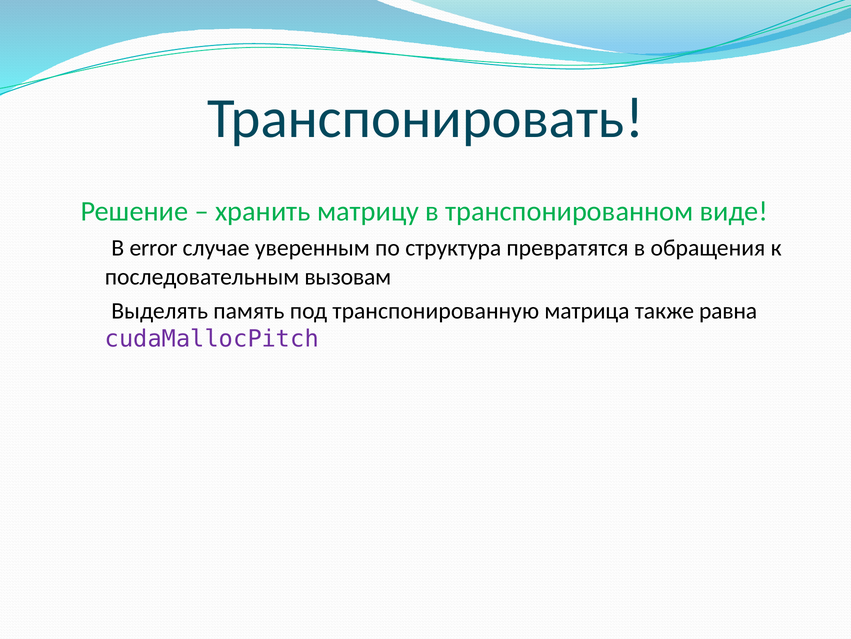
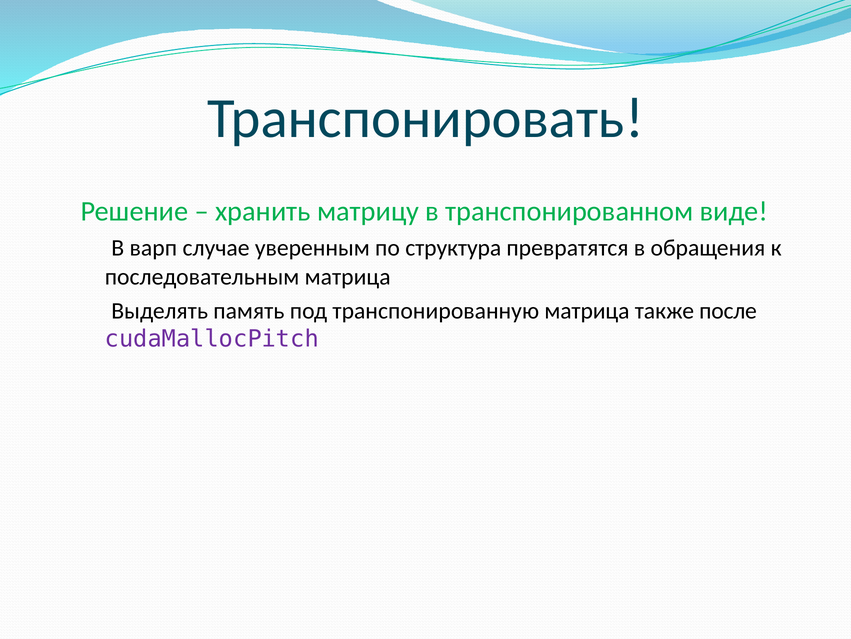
error: error -> варп
последовательным вызовам: вызовам -> матрица
равна: равна -> после
